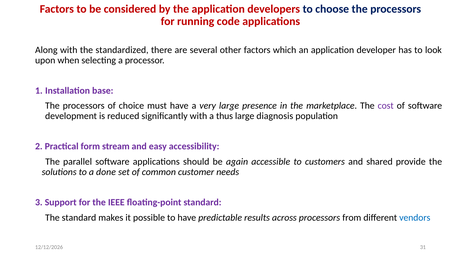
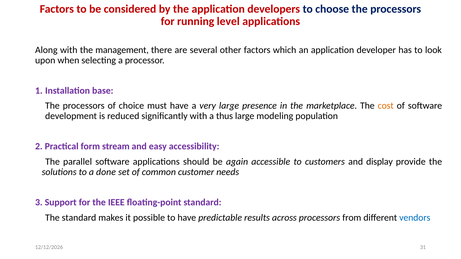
code: code -> level
standardized: standardized -> management
cost colour: purple -> orange
diagnosis: diagnosis -> modeling
shared: shared -> display
